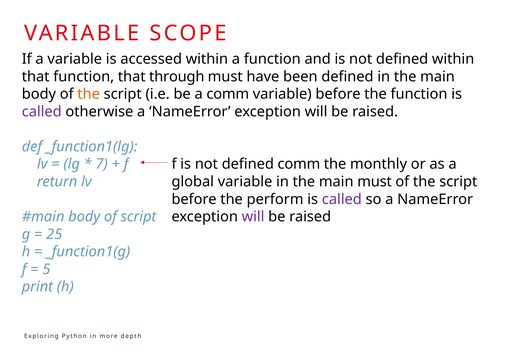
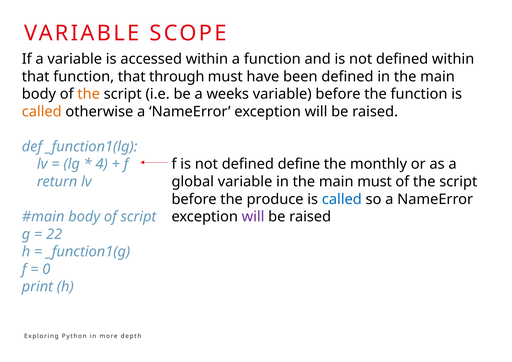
a comm: comm -> weeks
called at (42, 112) colour: purple -> orange
7: 7 -> 4
defined comm: comm -> define
perform: perform -> produce
called at (342, 199) colour: purple -> blue
25: 25 -> 22
5: 5 -> 0
